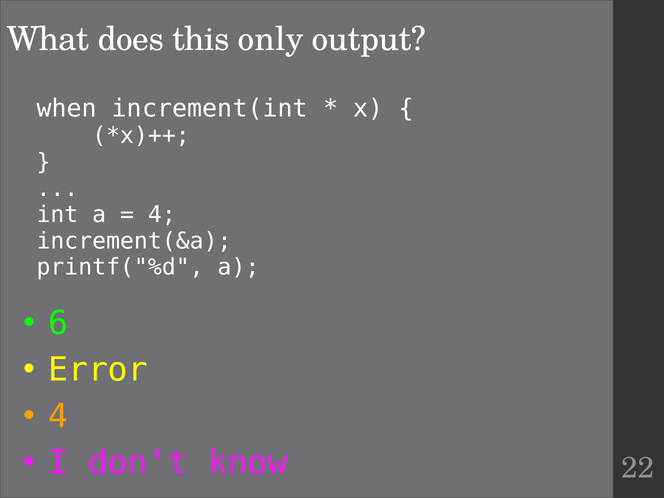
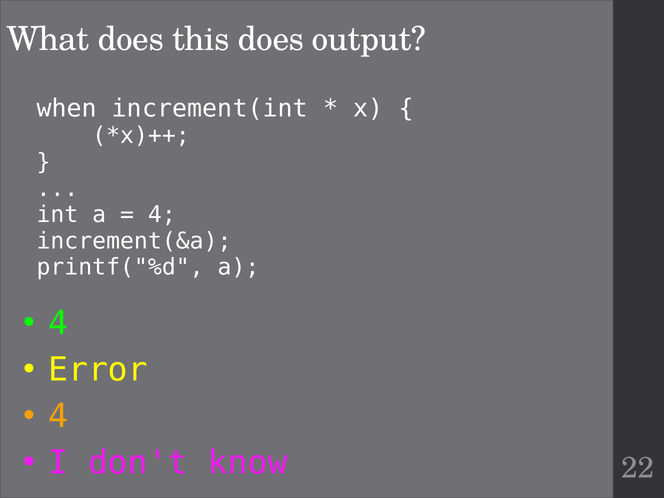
this only: only -> does
6 at (58, 324): 6 -> 4
